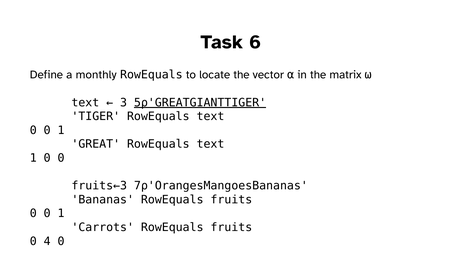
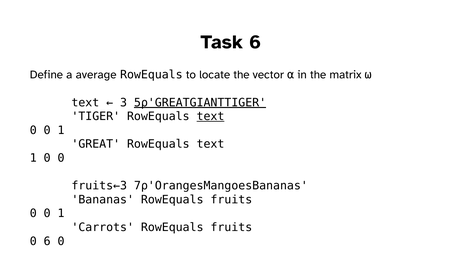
monthly: monthly -> average
text at (210, 116) underline: none -> present
0 4: 4 -> 6
